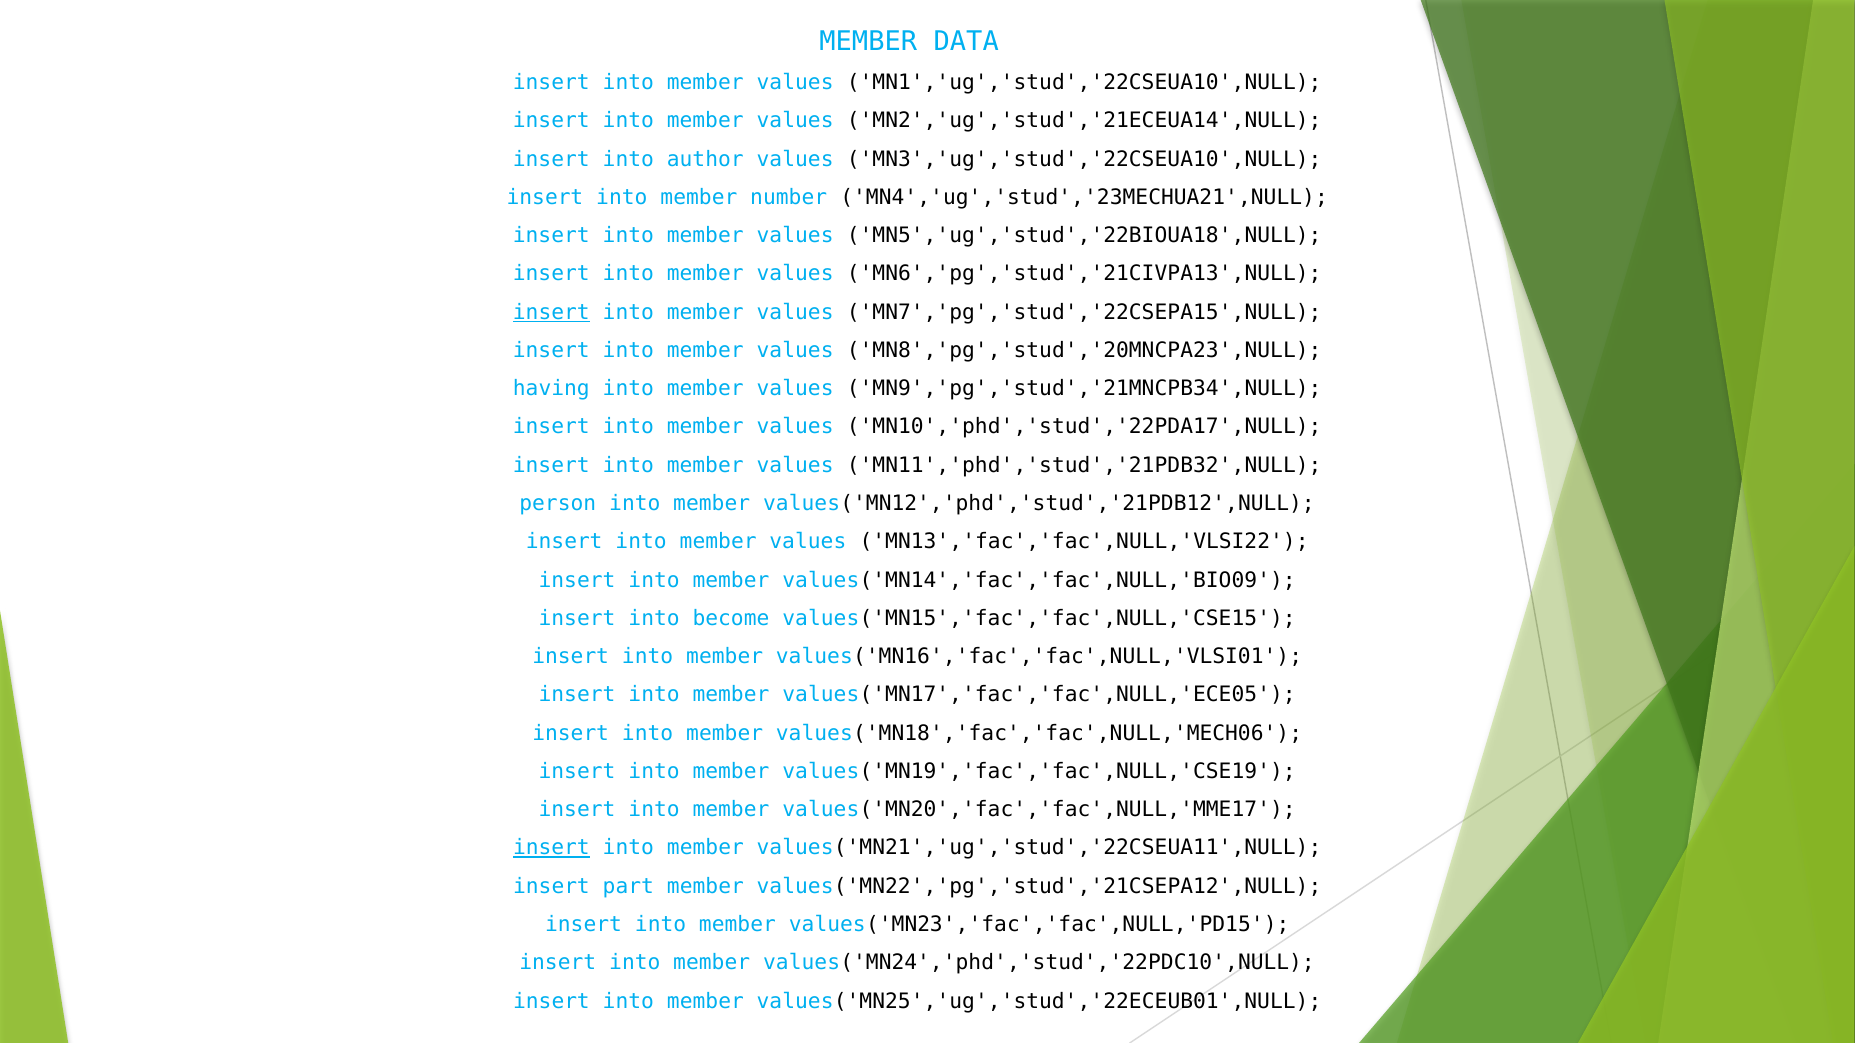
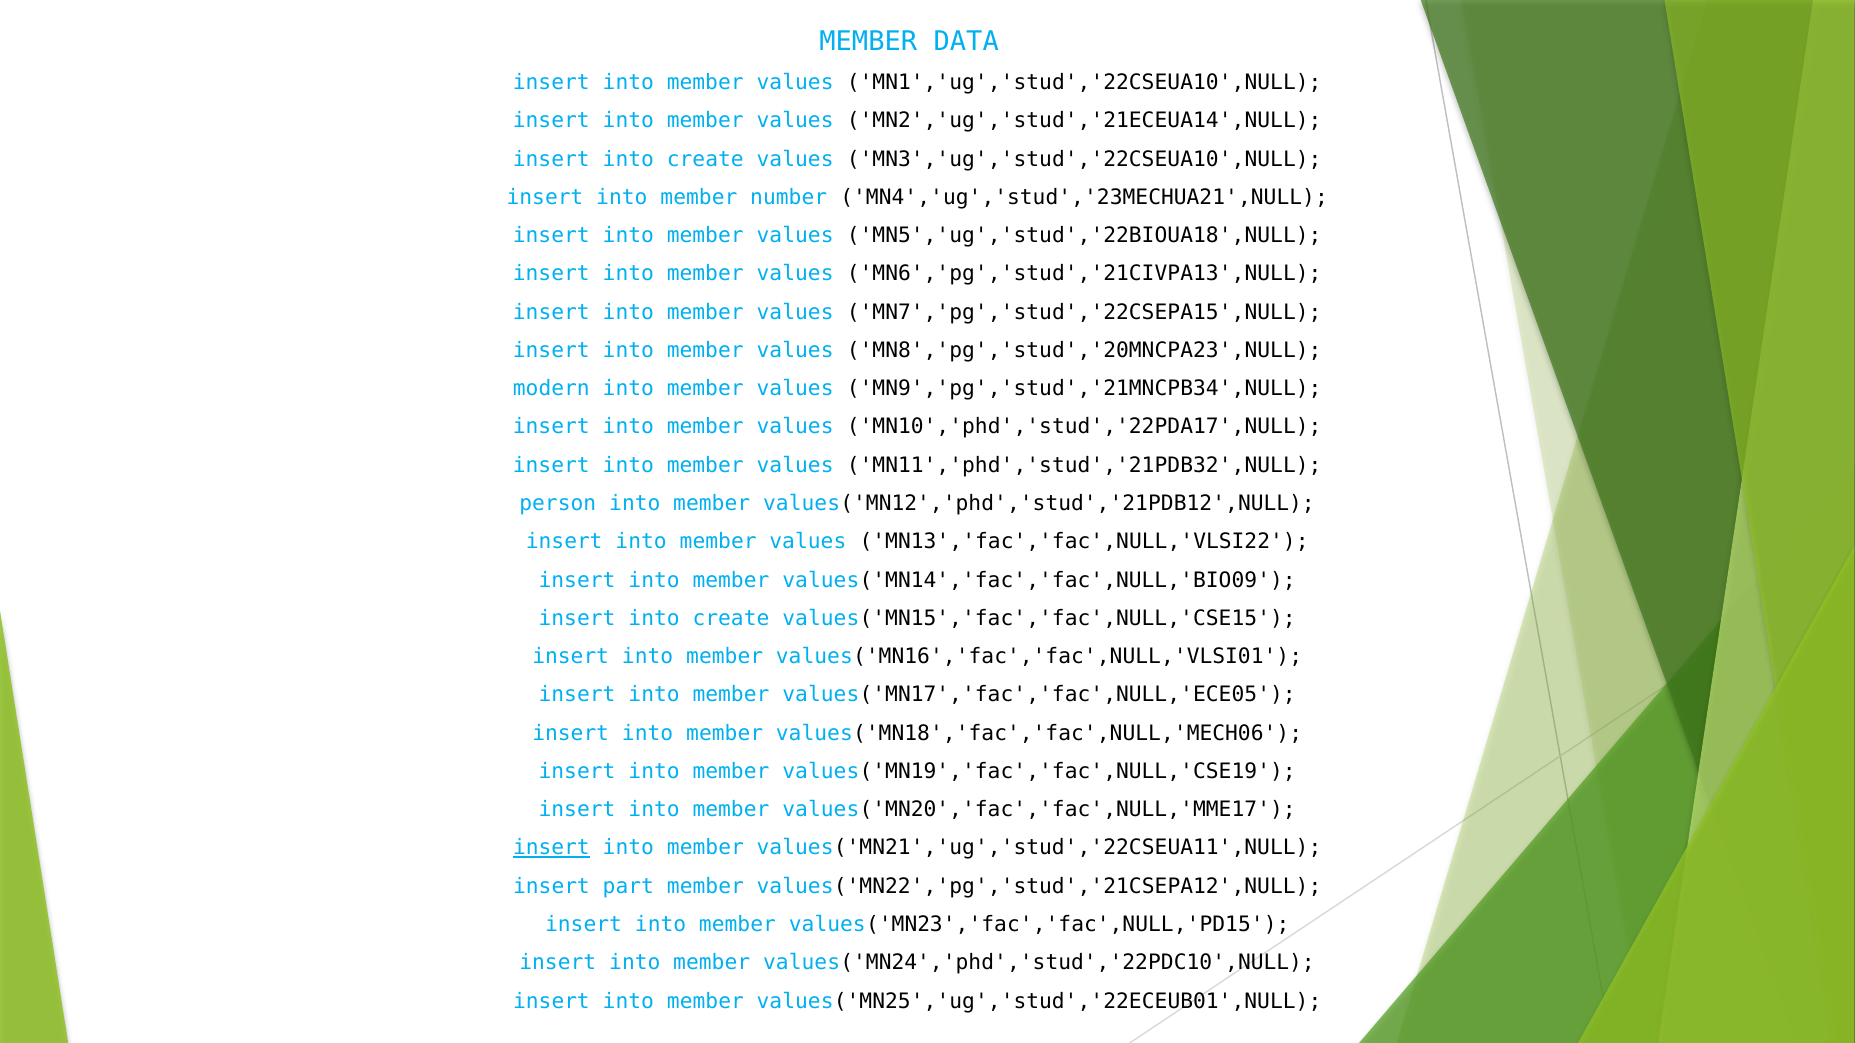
author at (705, 159): author -> create
insert at (551, 312) underline: present -> none
having: having -> modern
become at (731, 619): become -> create
